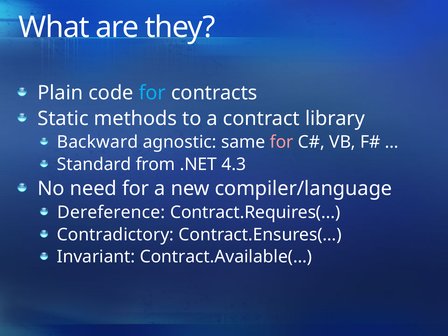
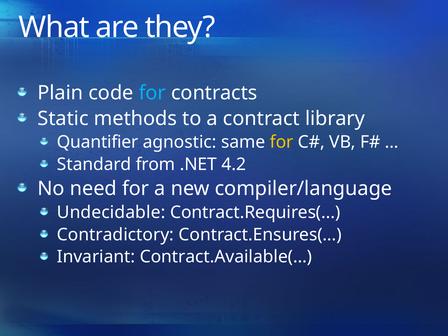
Backward: Backward -> Quantifier
for at (282, 142) colour: pink -> yellow
4.3: 4.3 -> 4.2
Dereference: Dereference -> Undecidable
